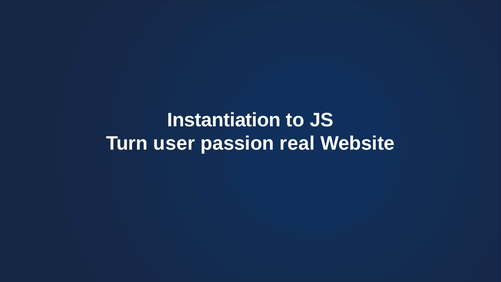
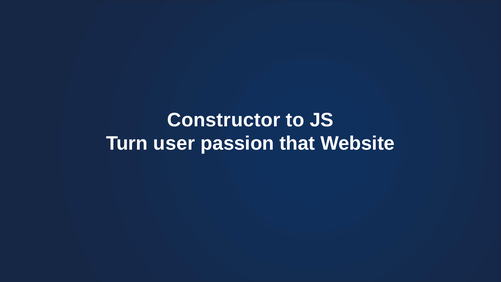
Instantiation: Instantiation -> Constructor
real: real -> that
